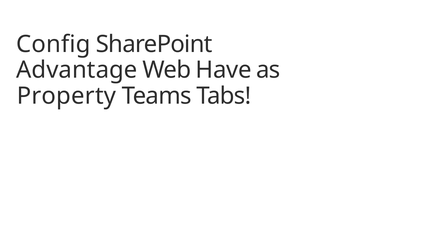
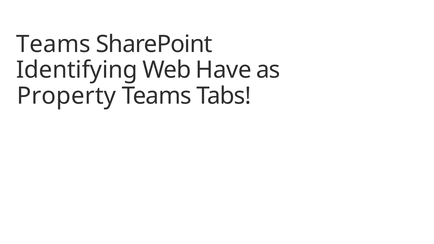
Config at (53, 44): Config -> Teams
Advantage: Advantage -> Identifying
